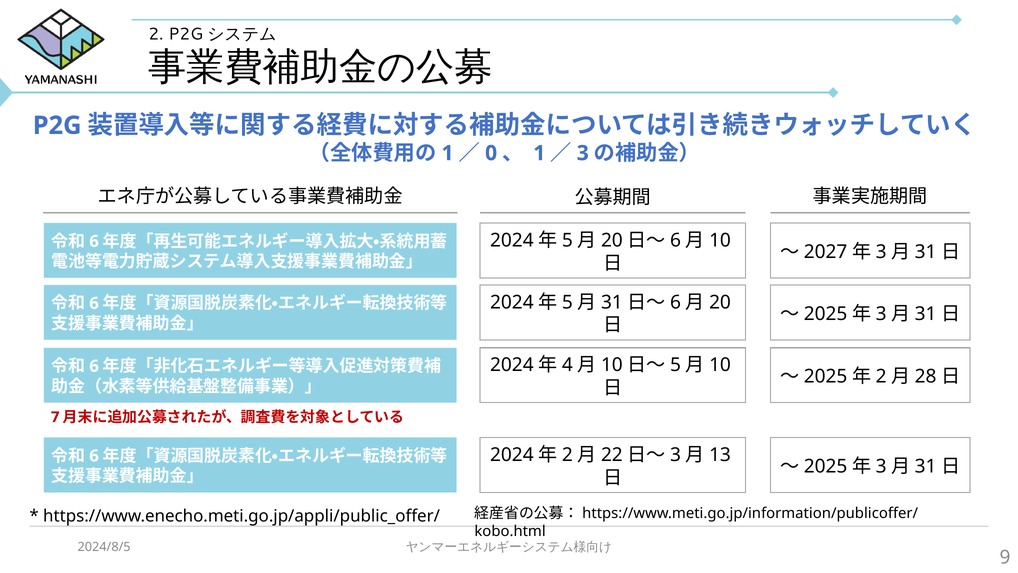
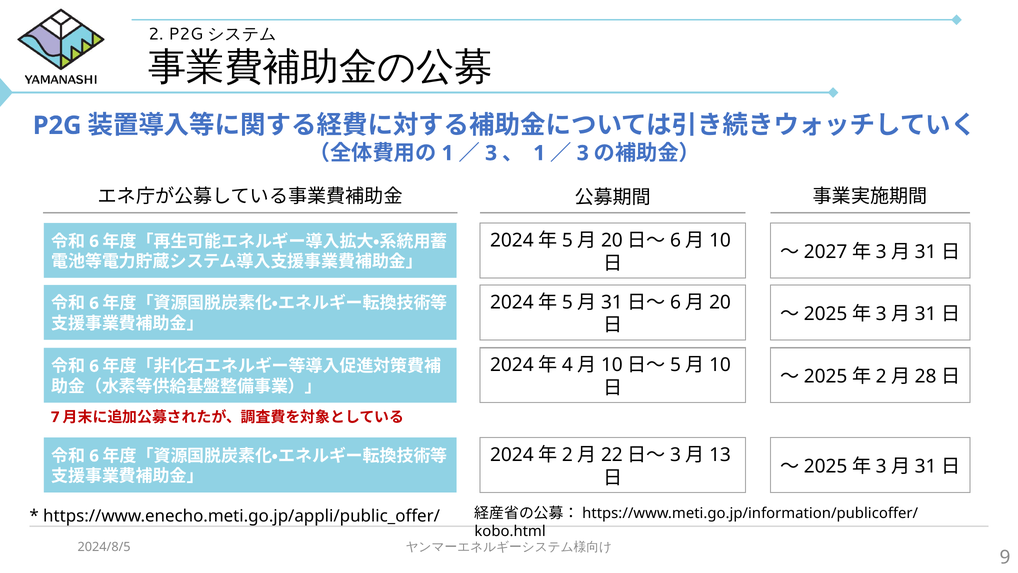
0 at (491, 153): 0 -> 3
